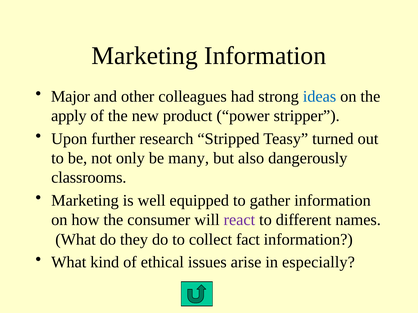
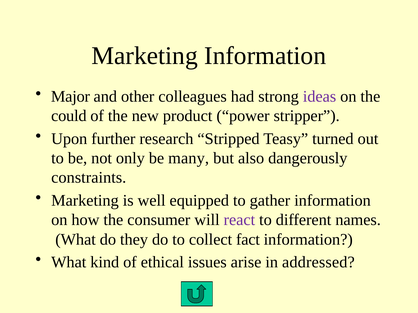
ideas colour: blue -> purple
apply: apply -> could
classrooms: classrooms -> constraints
especially: especially -> addressed
